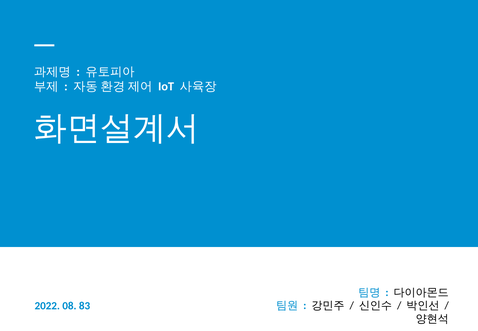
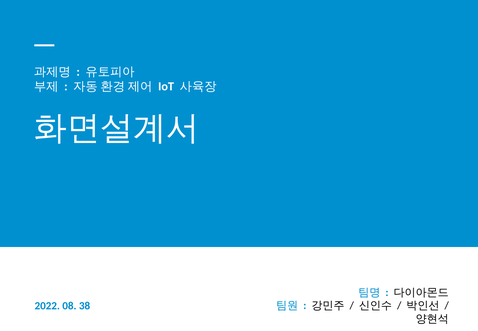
83: 83 -> 38
